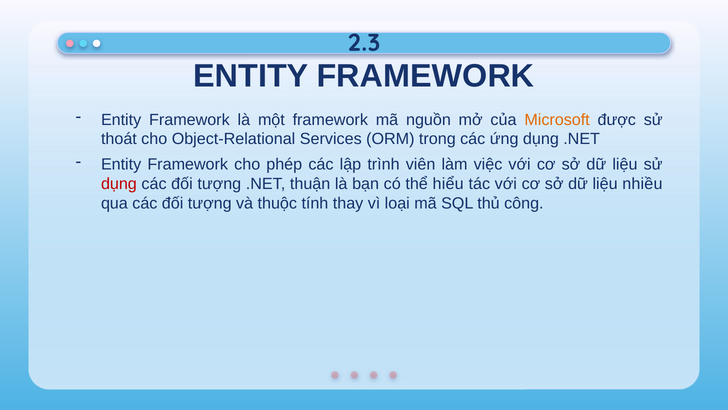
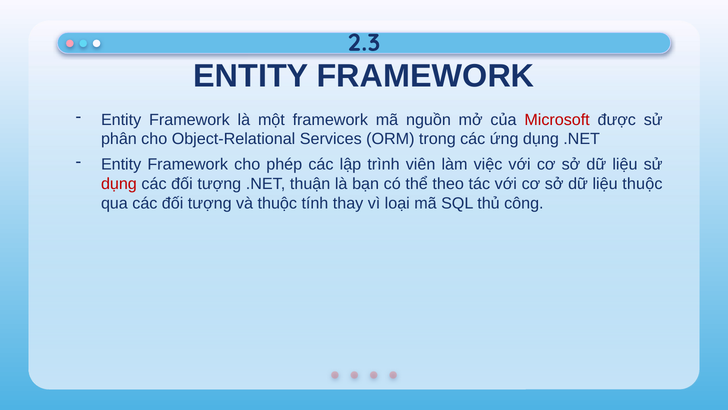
Microsoft colour: orange -> red
thoát: thoát -> phân
hiểu: hiểu -> theo
liệu nhiều: nhiều -> thuộc
